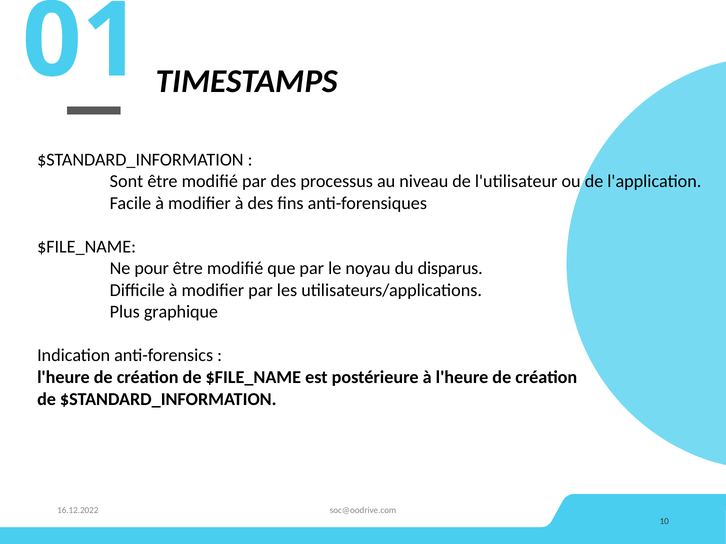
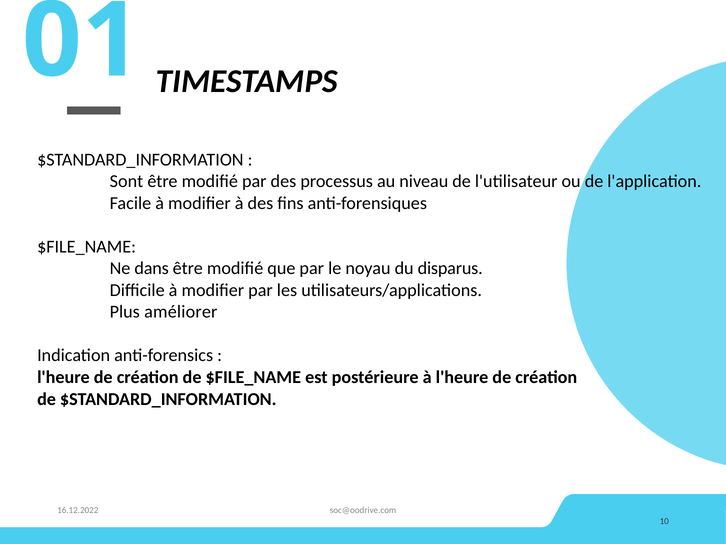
pour: pour -> dans
graphique: graphique -> améliorer
